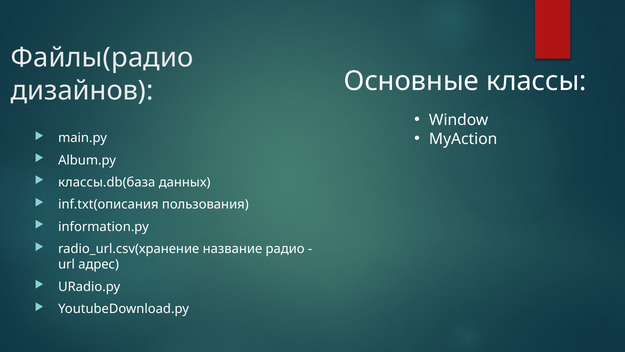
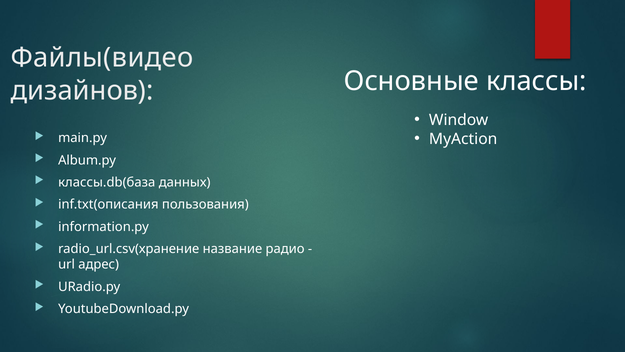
Файлы(радио: Файлы(радио -> Файлы(видео
